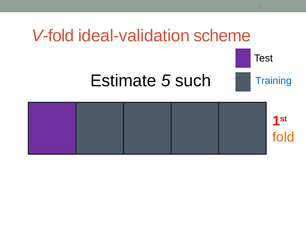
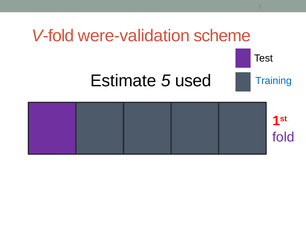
ideal-validation: ideal-validation -> were-validation
such: such -> used
fold colour: orange -> purple
